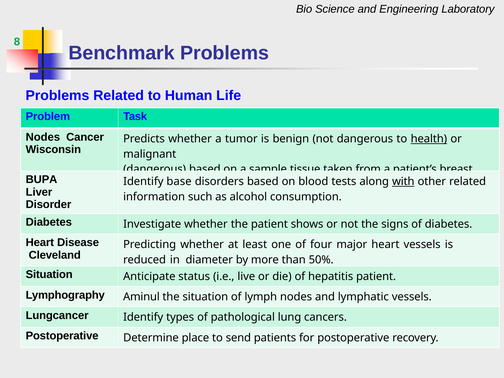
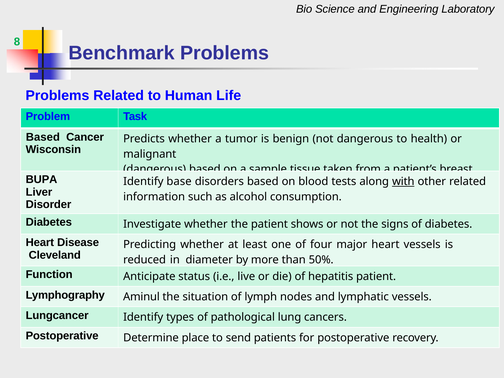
Nodes at (43, 137): Nodes -> Based
health underline: present -> none
Situation at (49, 275): Situation -> Function
